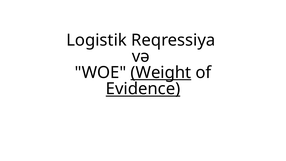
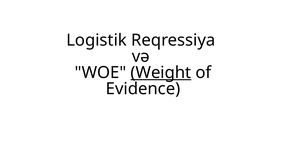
Evidence underline: present -> none
